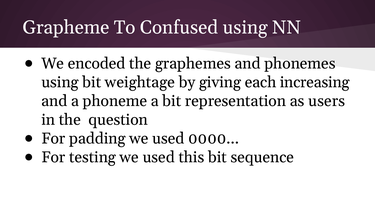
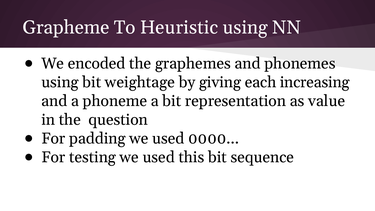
Confused: Confused -> Heuristic
users: users -> value
